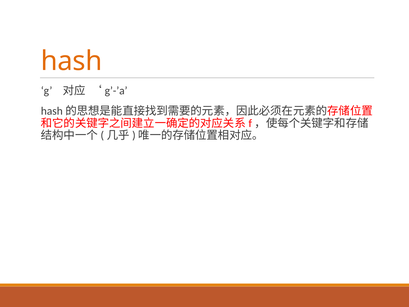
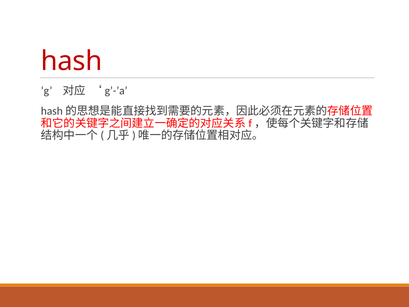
hash colour: orange -> red
